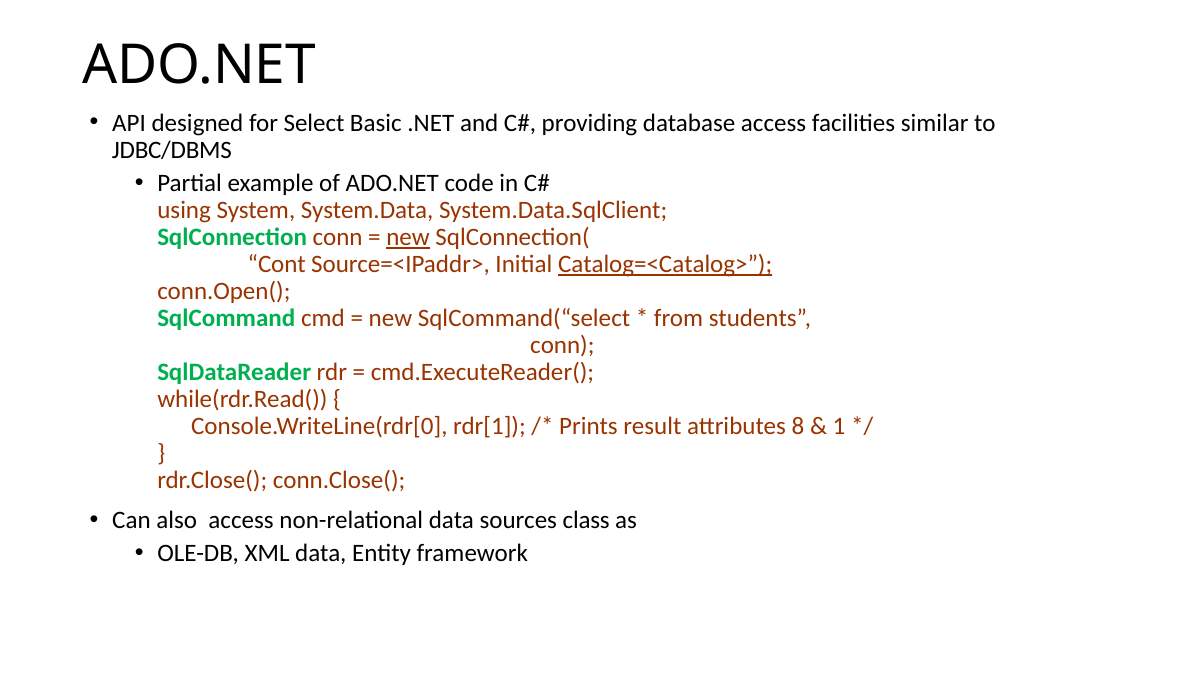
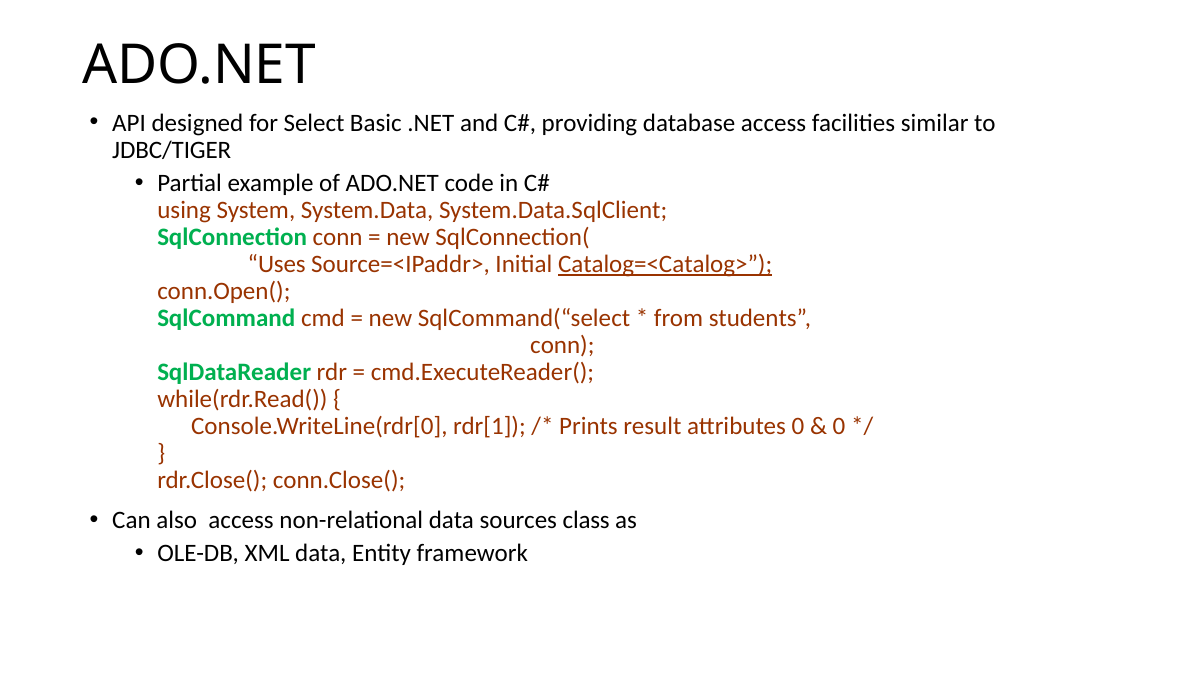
JDBC/DBMS: JDBC/DBMS -> JDBC/TIGER
new at (408, 237) underline: present -> none
Cont: Cont -> Uses
attributes 8: 8 -> 0
1 at (839, 426): 1 -> 0
